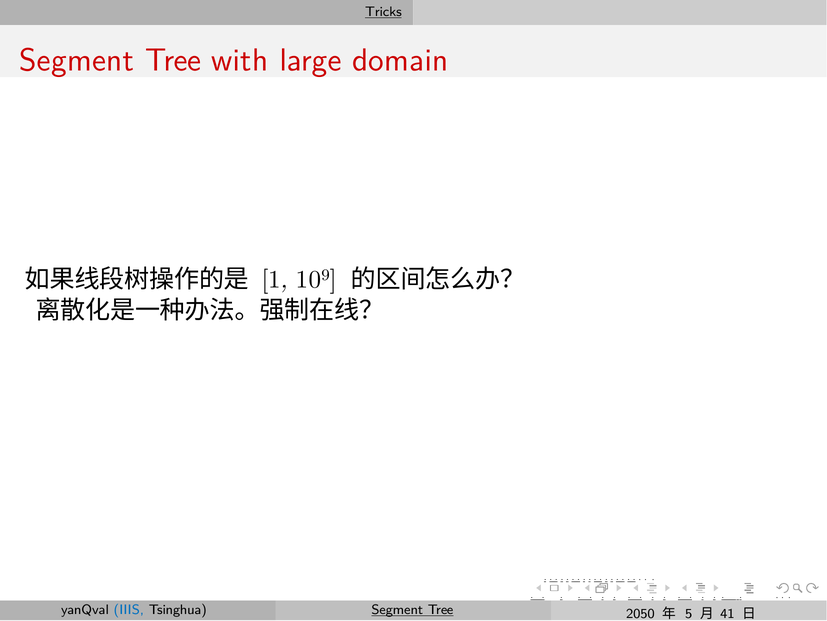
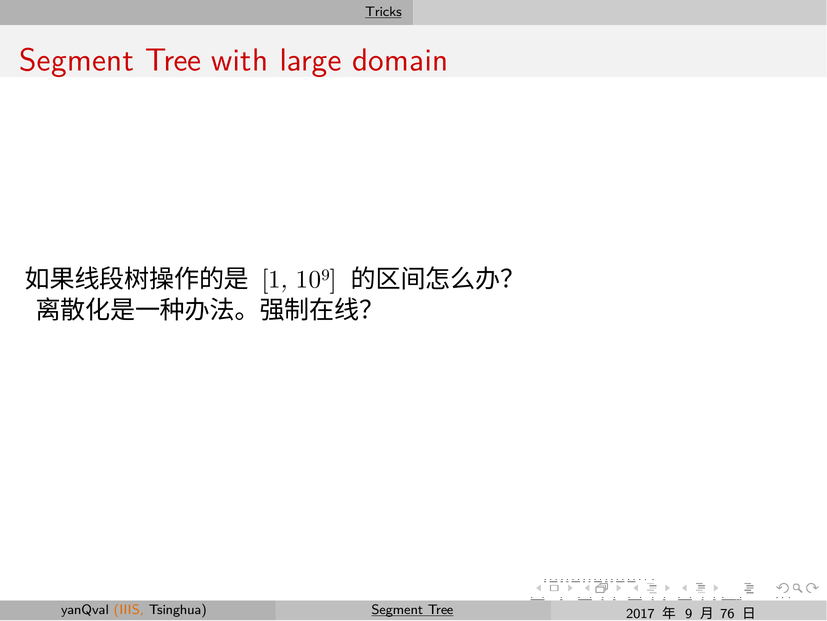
IIIS colour: blue -> orange
2050: 2050 -> 2017
5 at (689, 614): 5 -> 9
41: 41 -> 76
